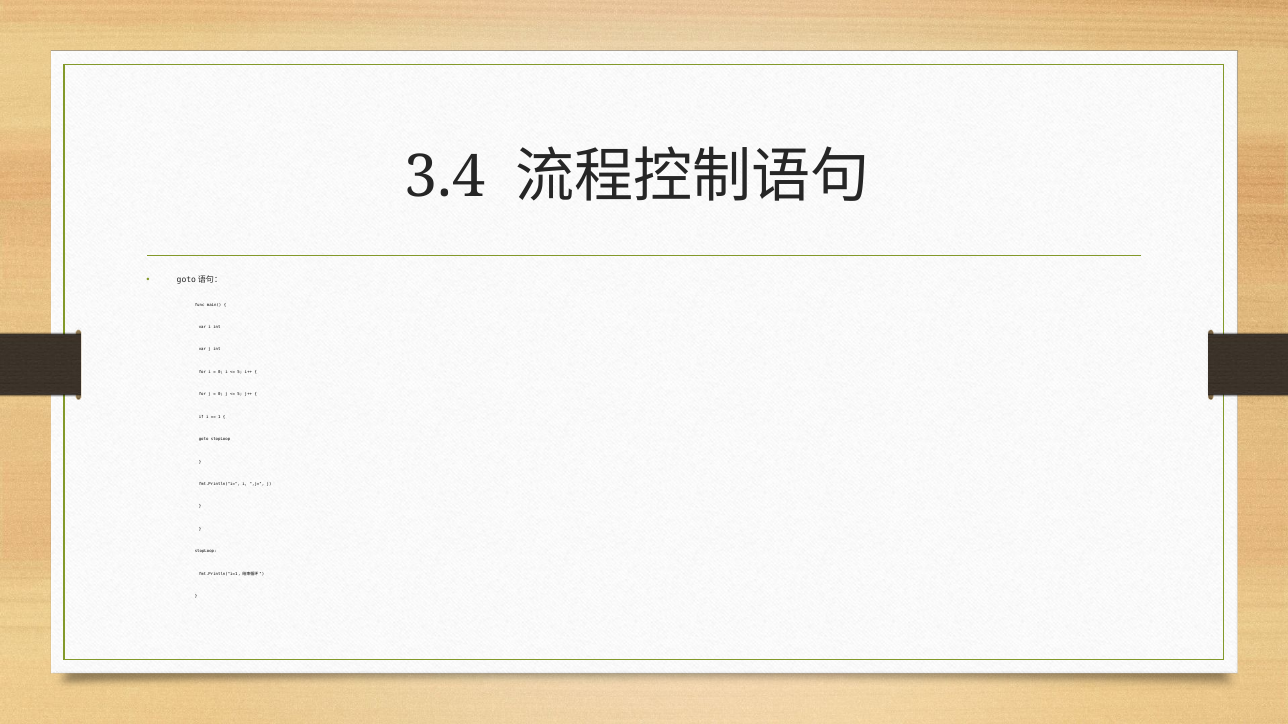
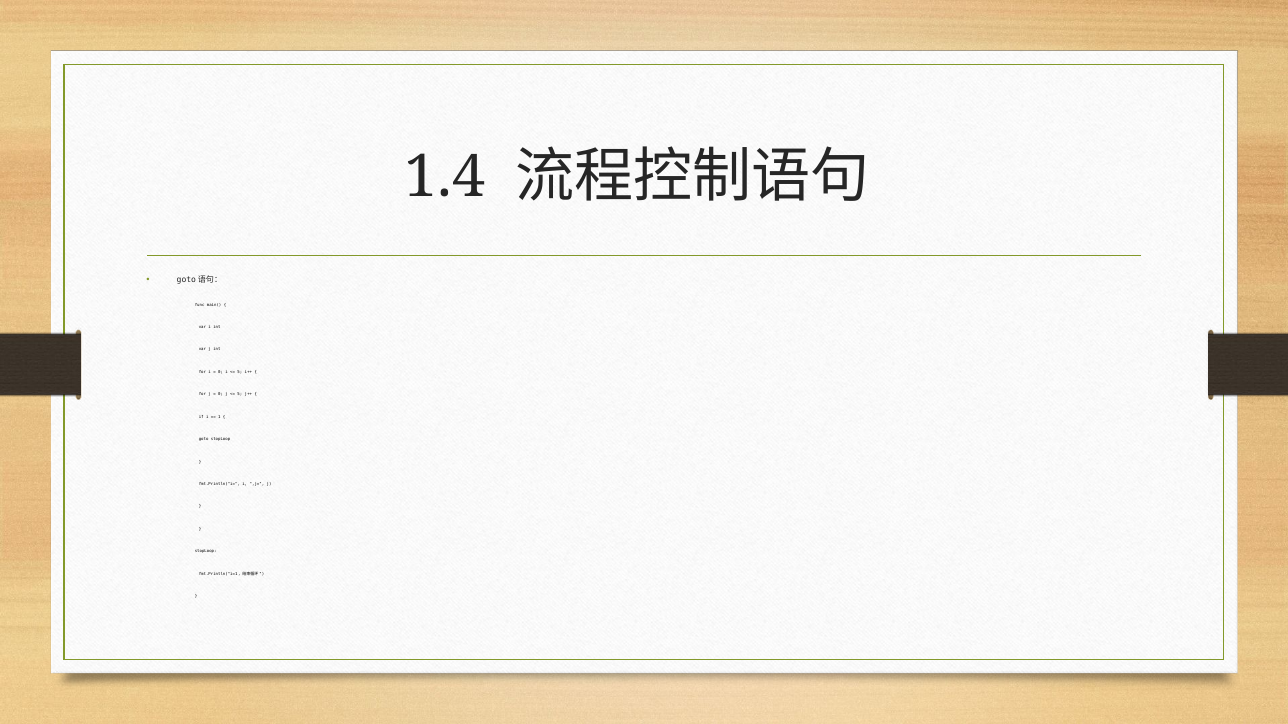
3.4: 3.4 -> 1.4
